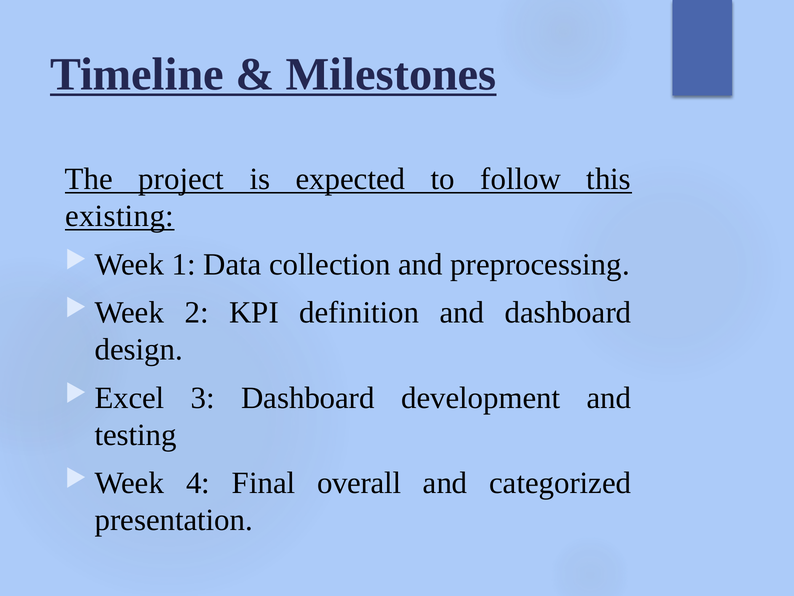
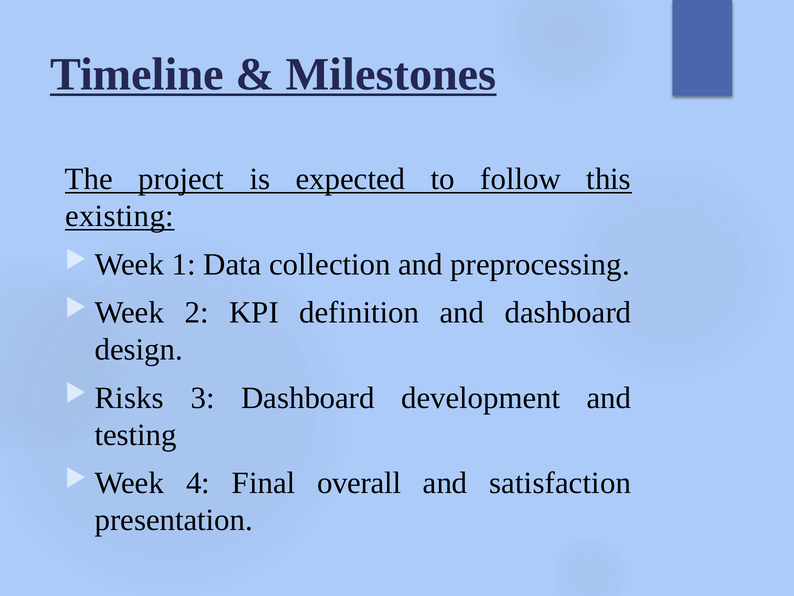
Excel: Excel -> Risks
categorized: categorized -> satisfaction
